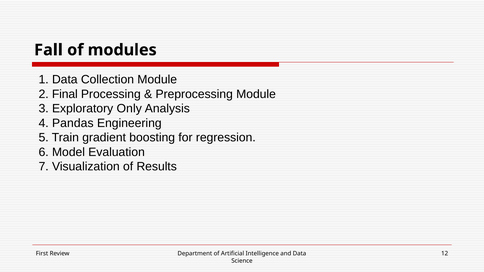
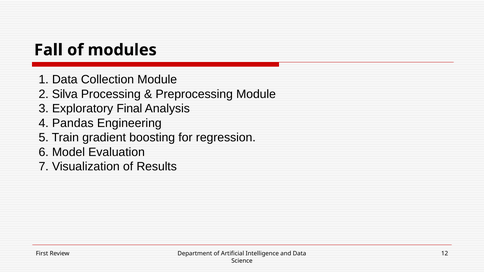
Final: Final -> Silva
Only: Only -> Final
